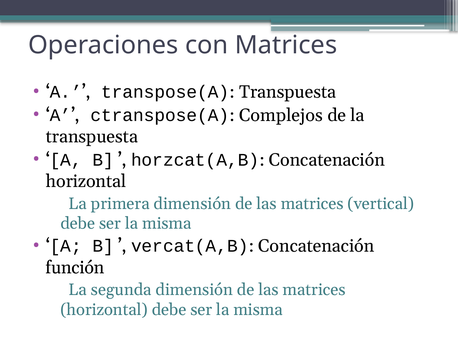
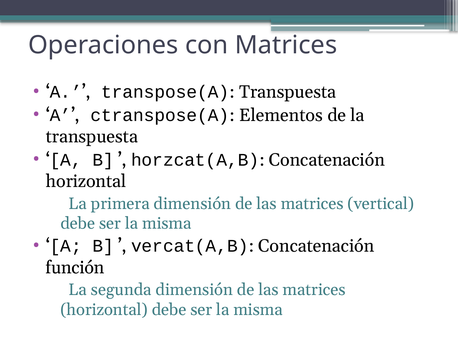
Complejos: Complejos -> Elementos
